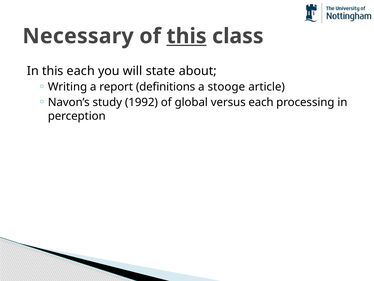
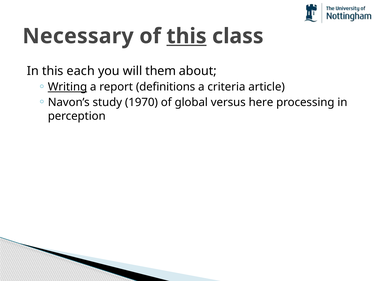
state: state -> them
Writing underline: none -> present
stooge: stooge -> criteria
1992: 1992 -> 1970
versus each: each -> here
